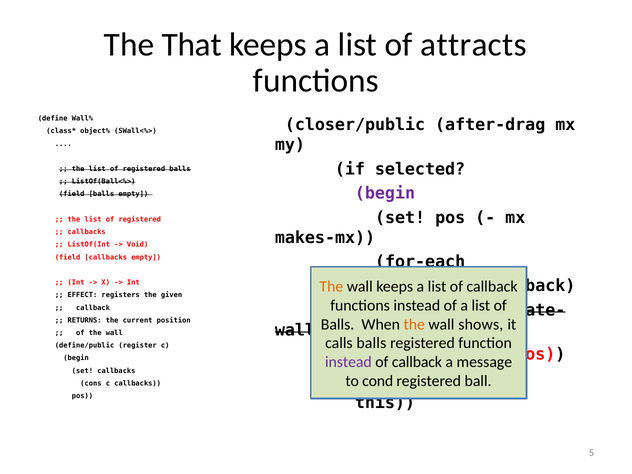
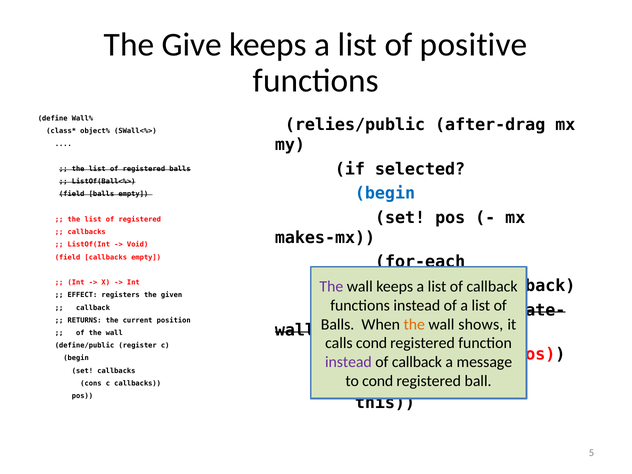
That: That -> Give
attracts: attracts -> positive
closer/public: closer/public -> relies/public
begin at (385, 193) colour: purple -> blue
The at (331, 286) colour: orange -> purple
calls balls: balls -> cond
